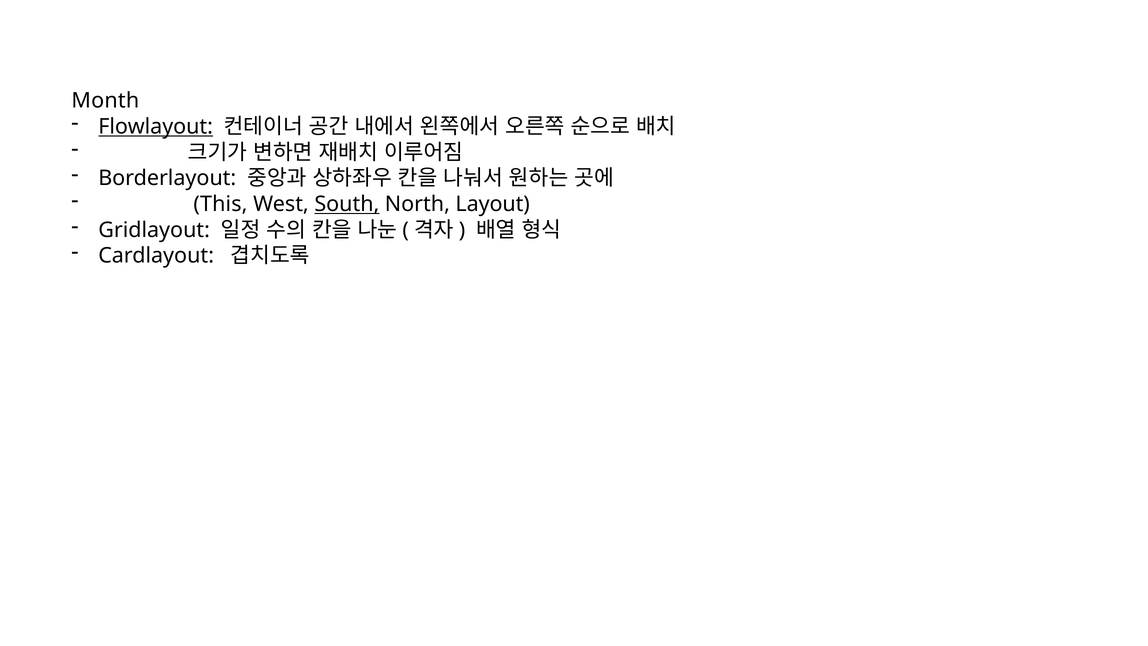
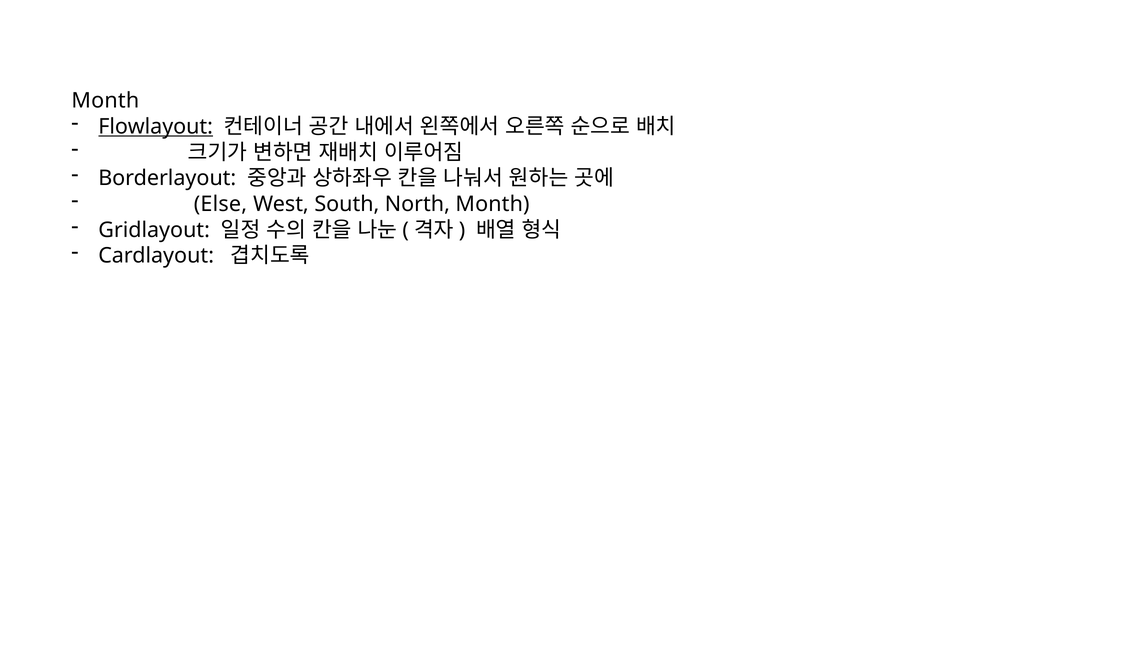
This: This -> Else
South underline: present -> none
North Layout: Layout -> Month
